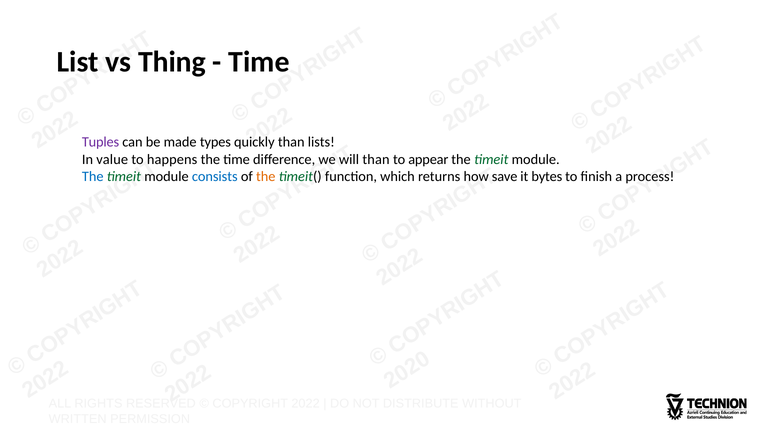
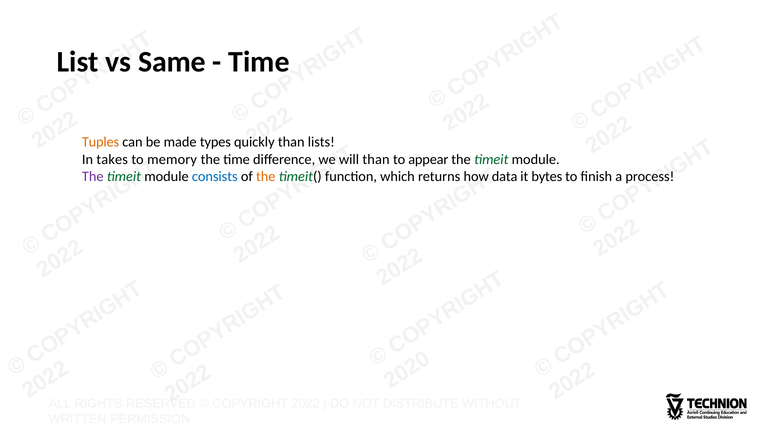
Thing: Thing -> Same
Tuples colour: purple -> orange
value: value -> takes
happens: happens -> memory
The at (93, 177) colour: blue -> purple
save: save -> data
